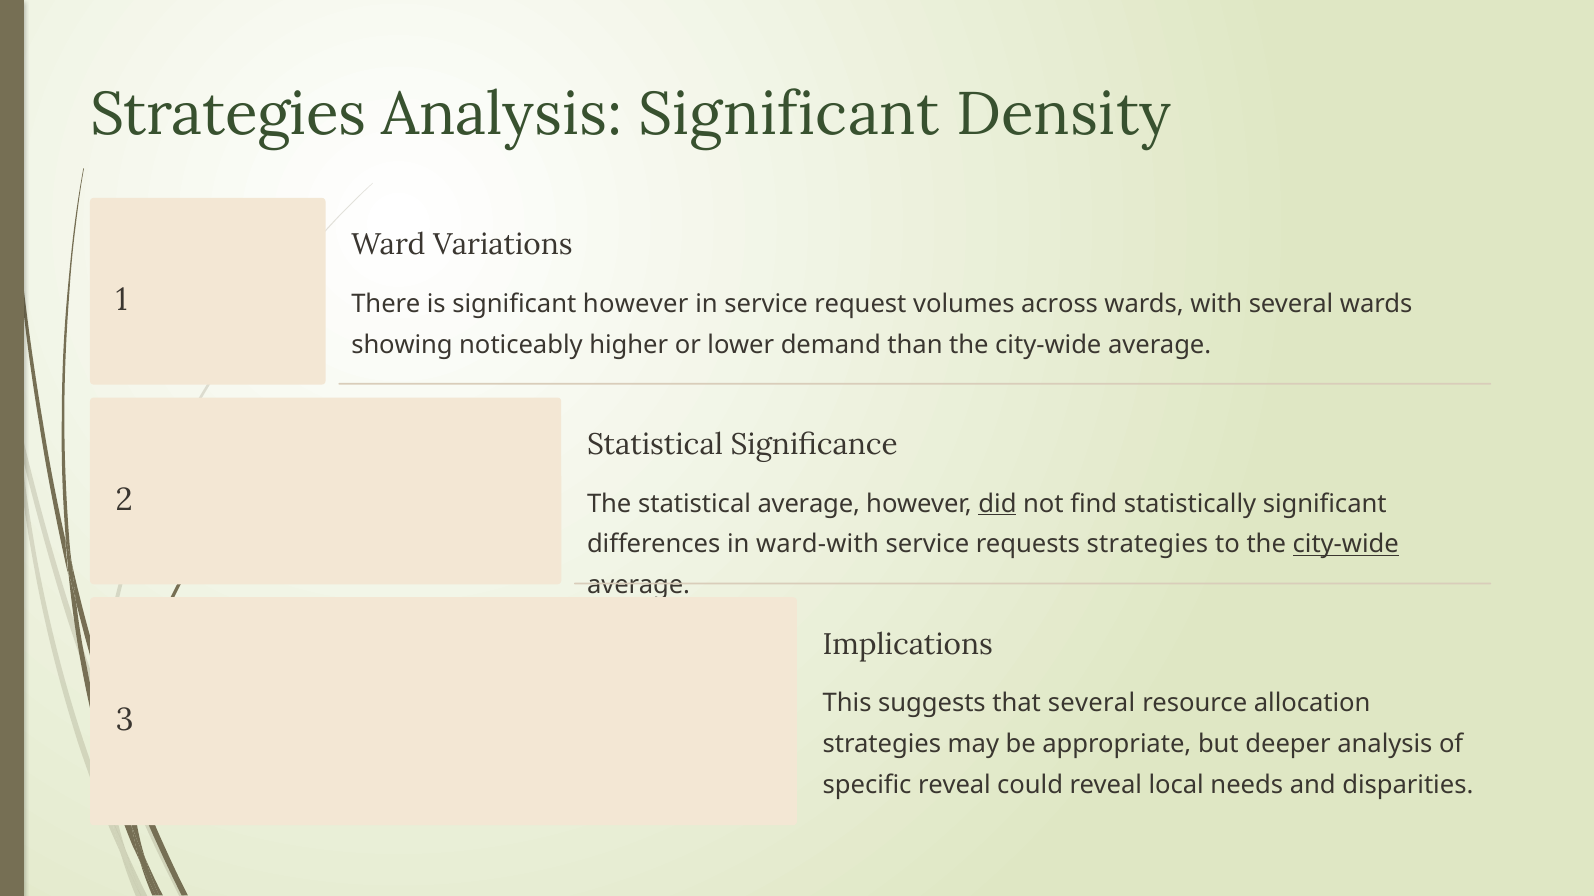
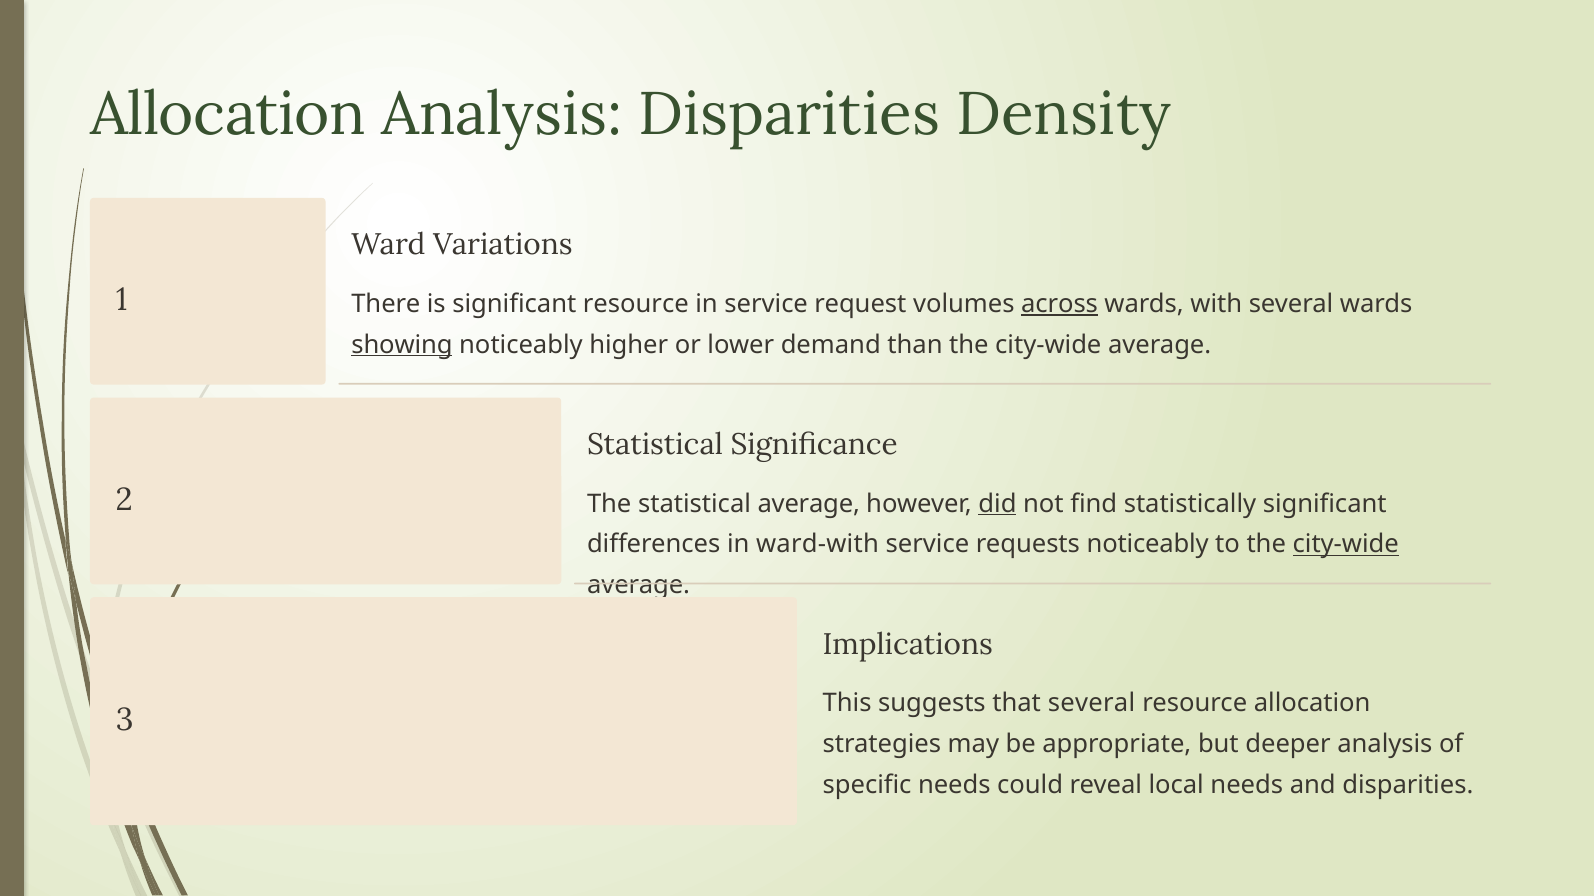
Strategies at (228, 114): Strategies -> Allocation
Analysis Significant: Significant -> Disparities
significant however: however -> resource
across underline: none -> present
showing underline: none -> present
requests strategies: strategies -> noticeably
specific reveal: reveal -> needs
